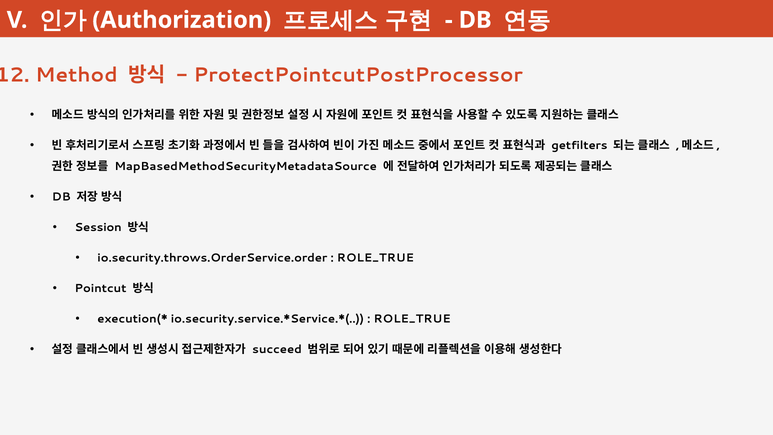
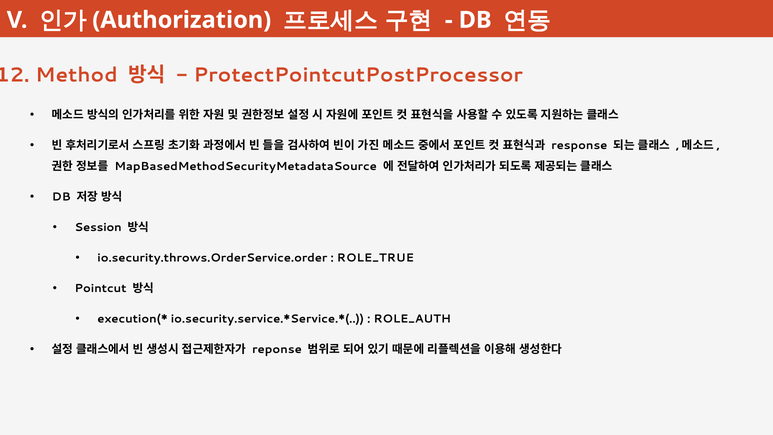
getfilters: getfilters -> response
ROLE_TRUE at (412, 319): ROLE_TRUE -> ROLE_AUTH
succeed: succeed -> reponse
